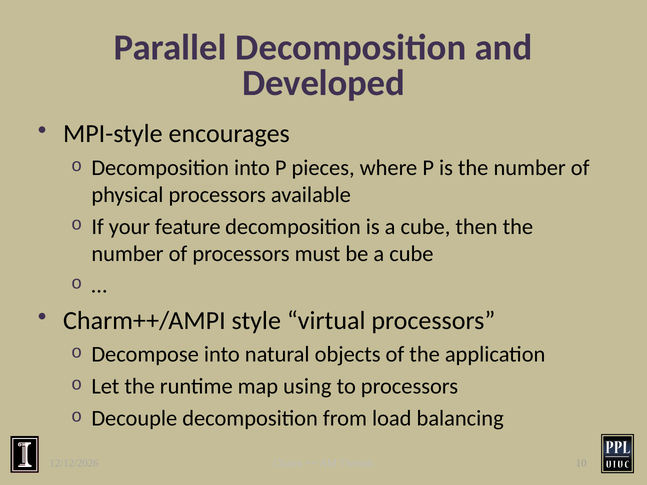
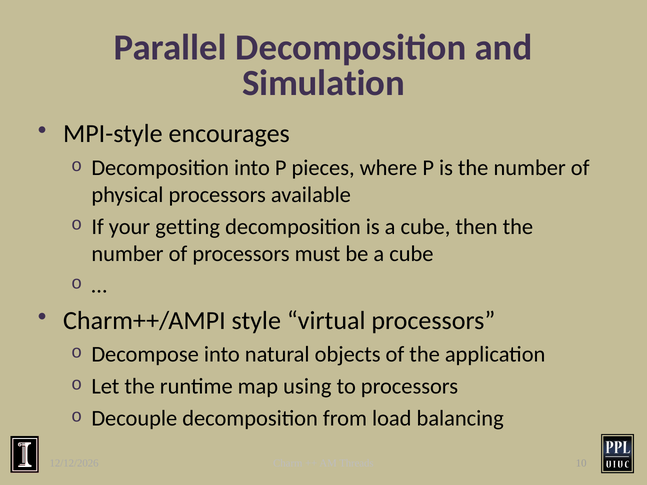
Developed: Developed -> Simulation
feature: feature -> getting
